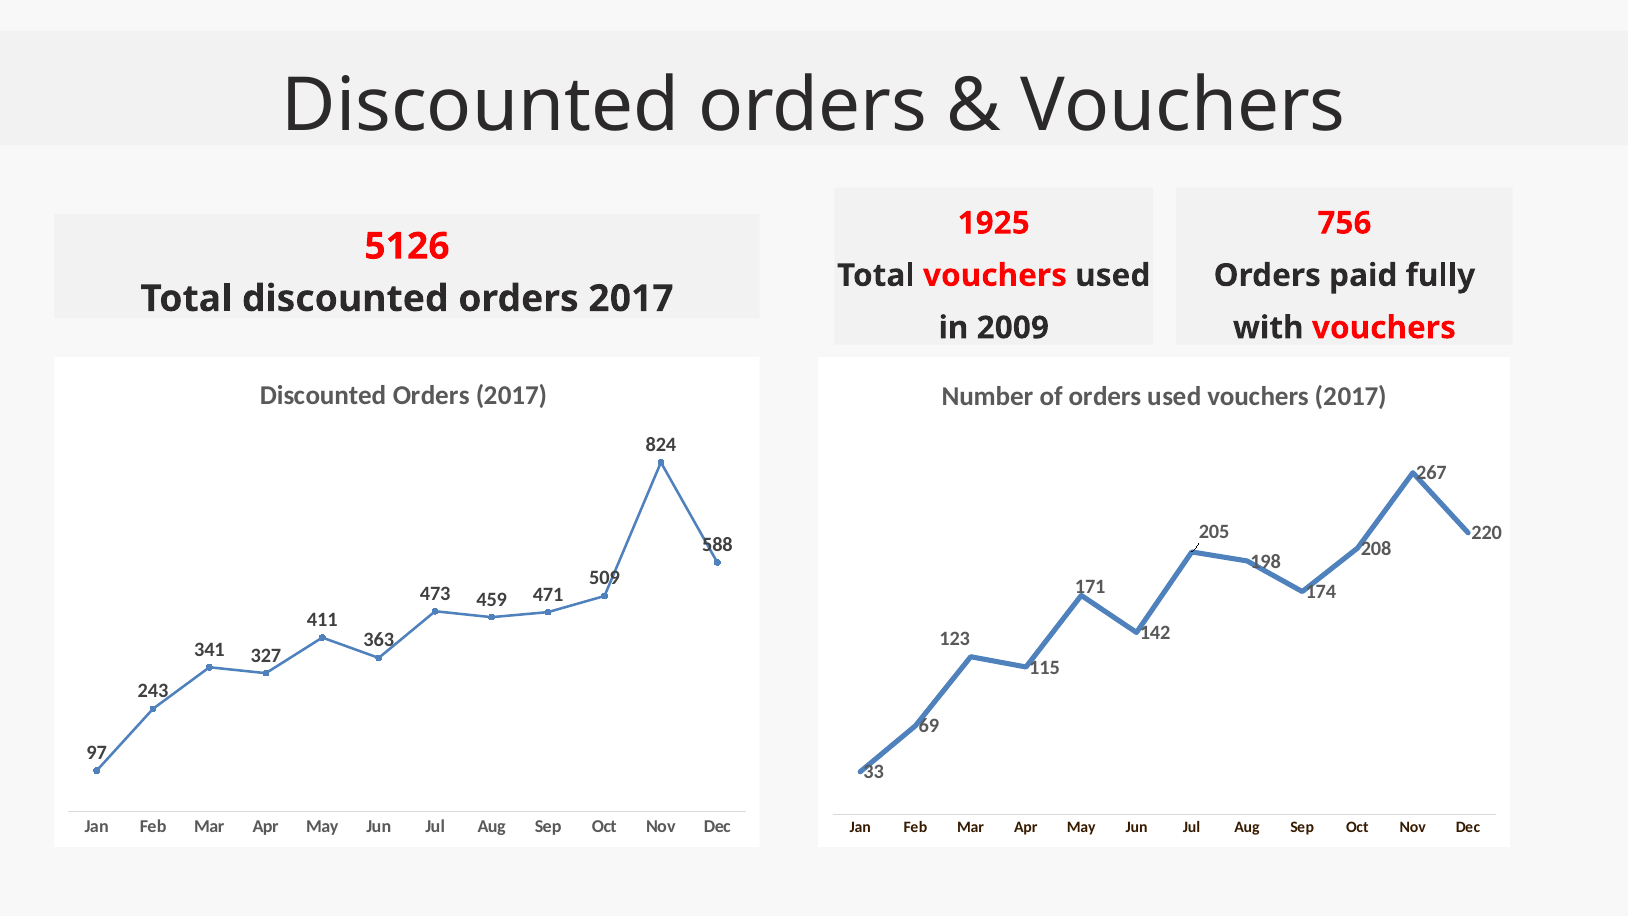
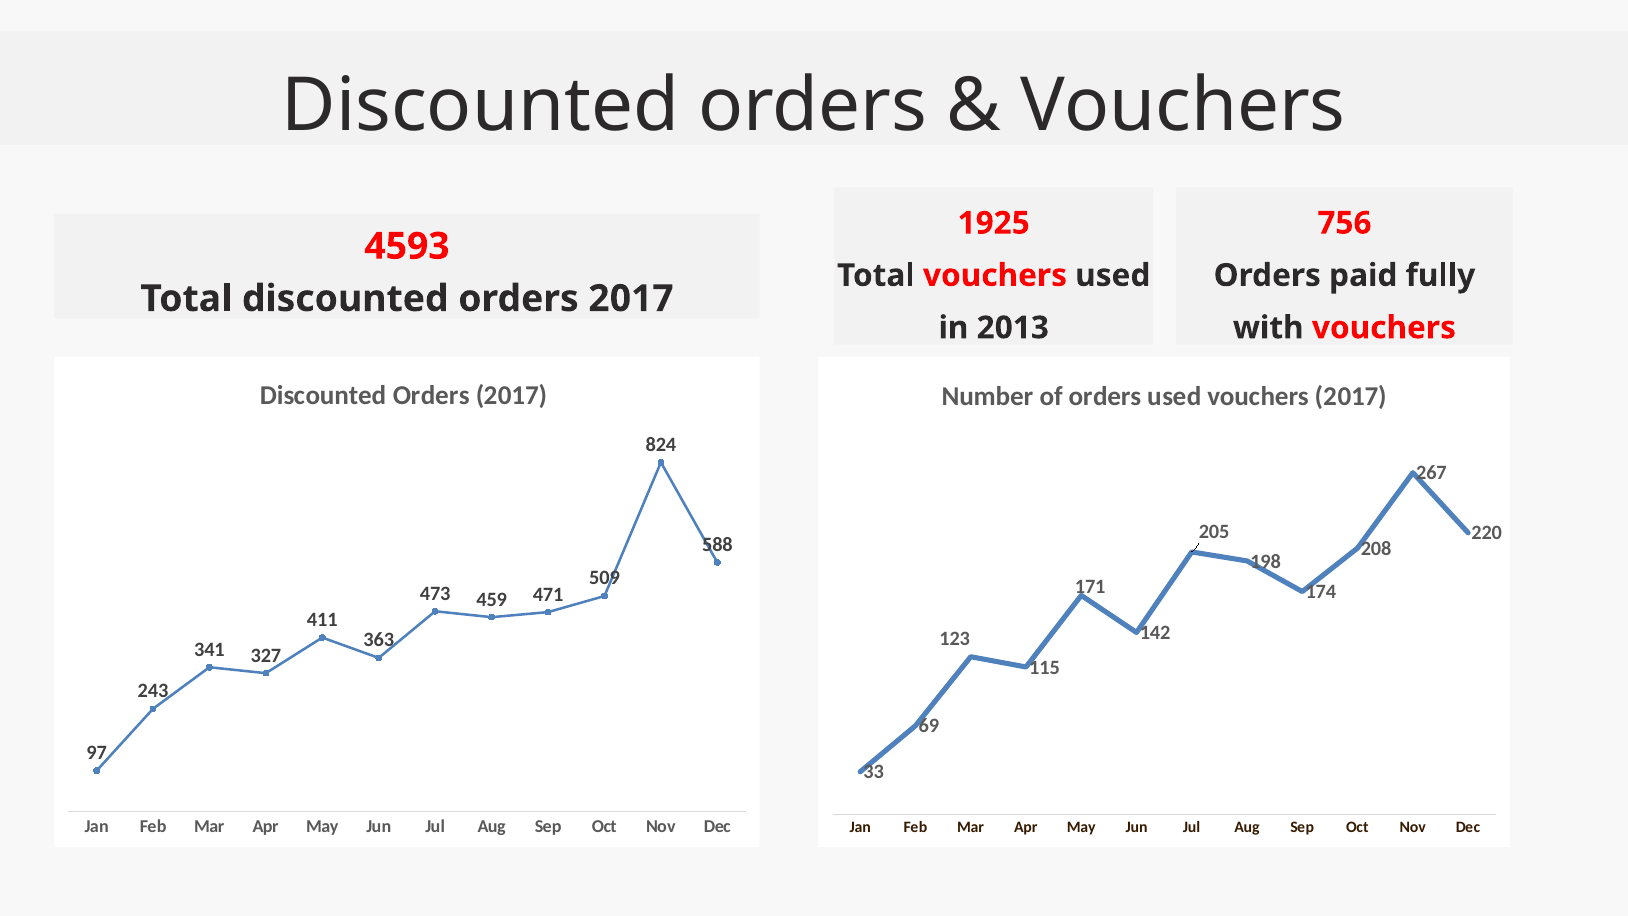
5126: 5126 -> 4593
2009: 2009 -> 2013
